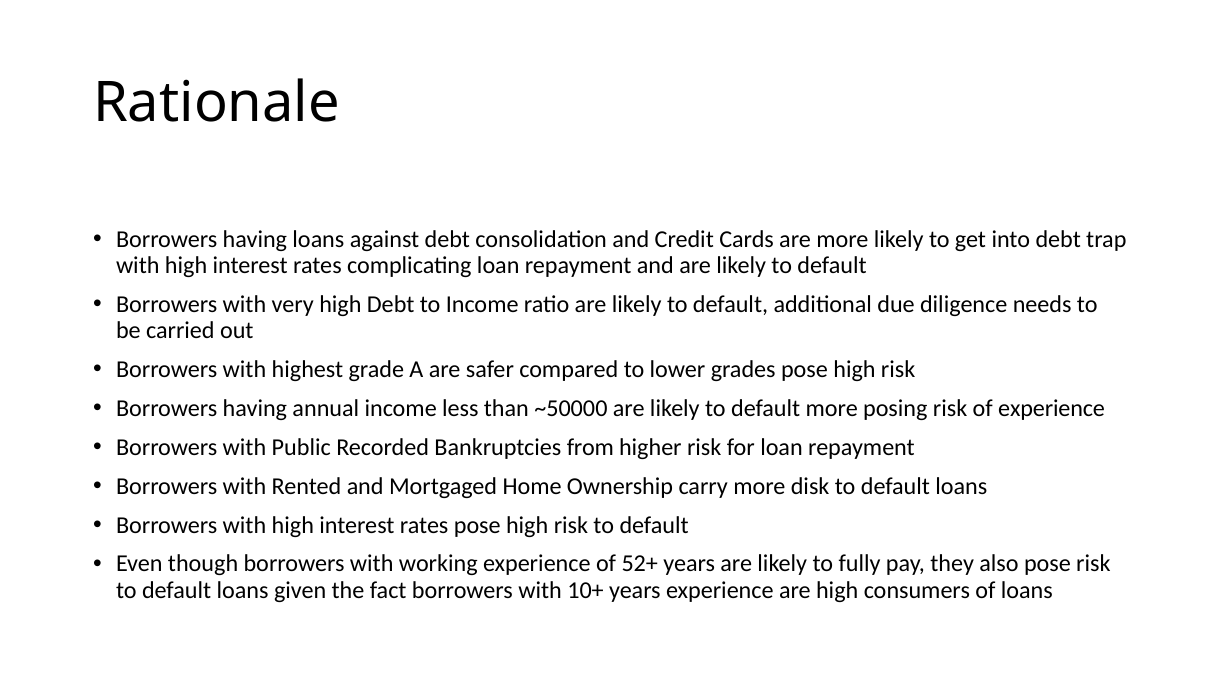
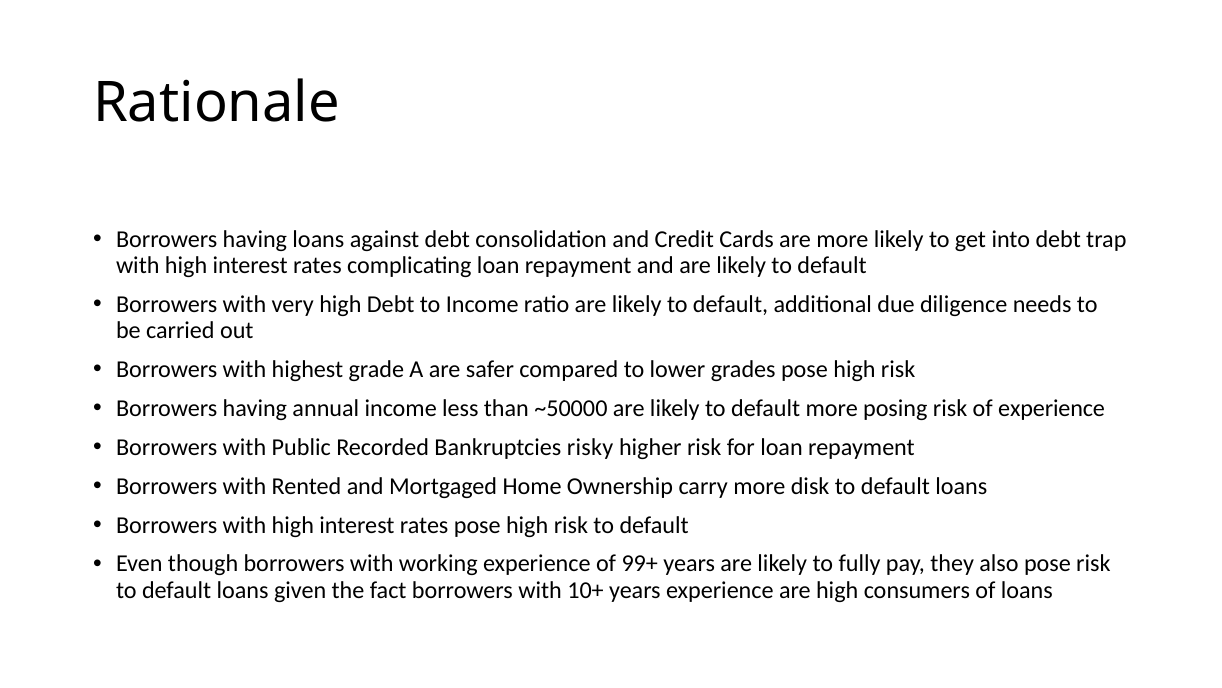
from: from -> risky
52+: 52+ -> 99+
